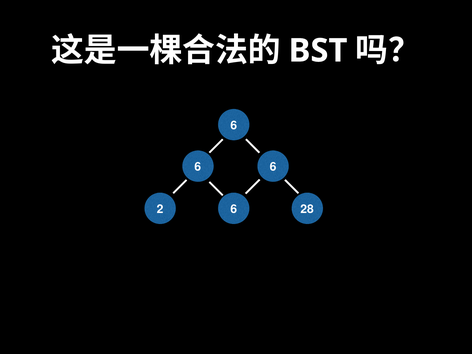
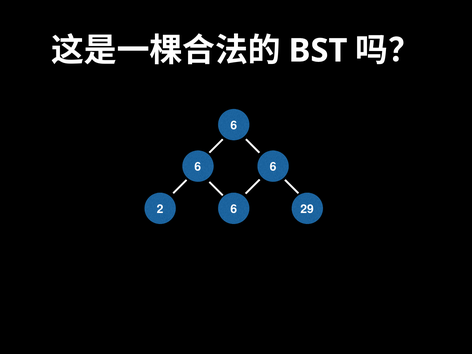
28: 28 -> 29
